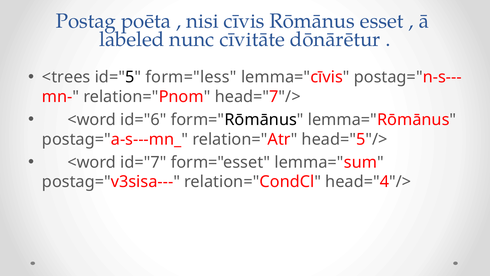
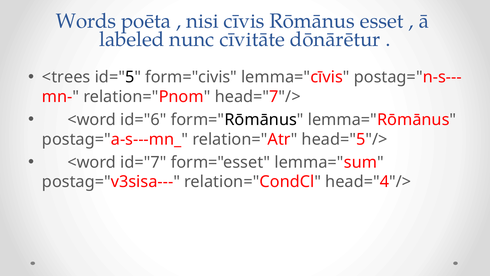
Postag: Postag -> Words
form="less: form="less -> form="civis
